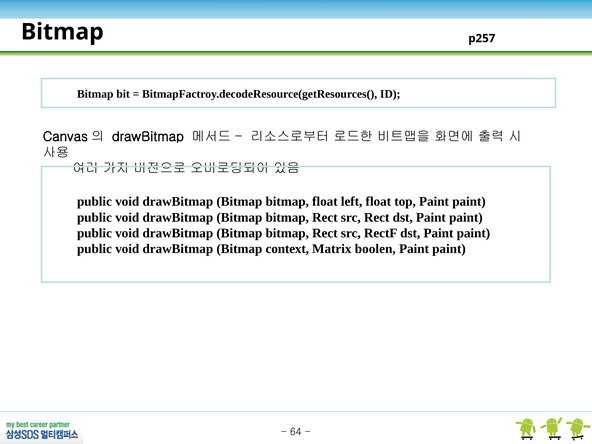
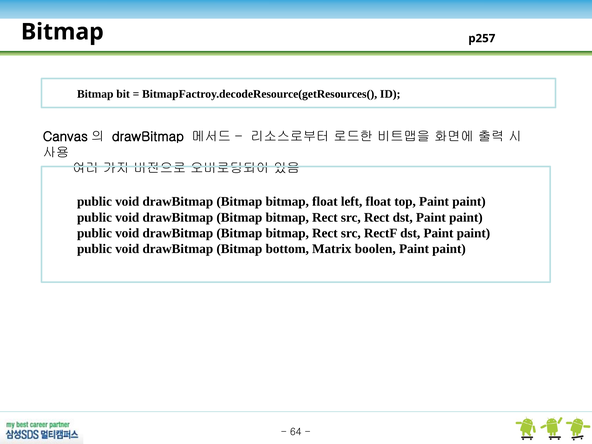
context: context -> bottom
